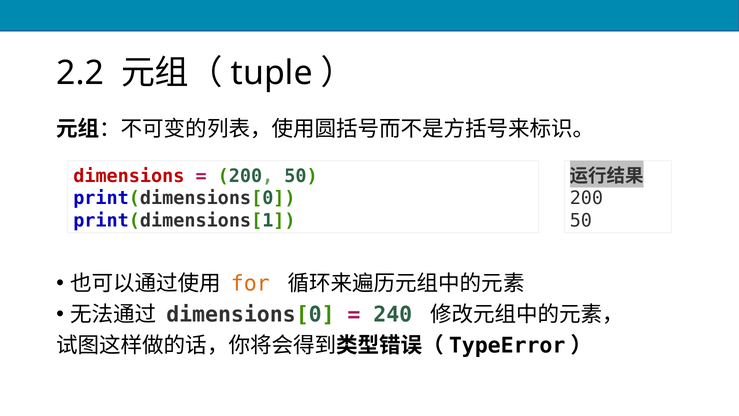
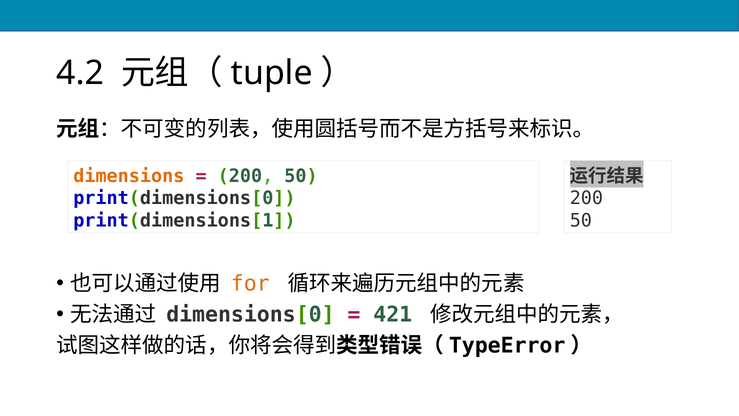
2.2: 2.2 -> 4.2
dimensions colour: red -> orange
240: 240 -> 421
